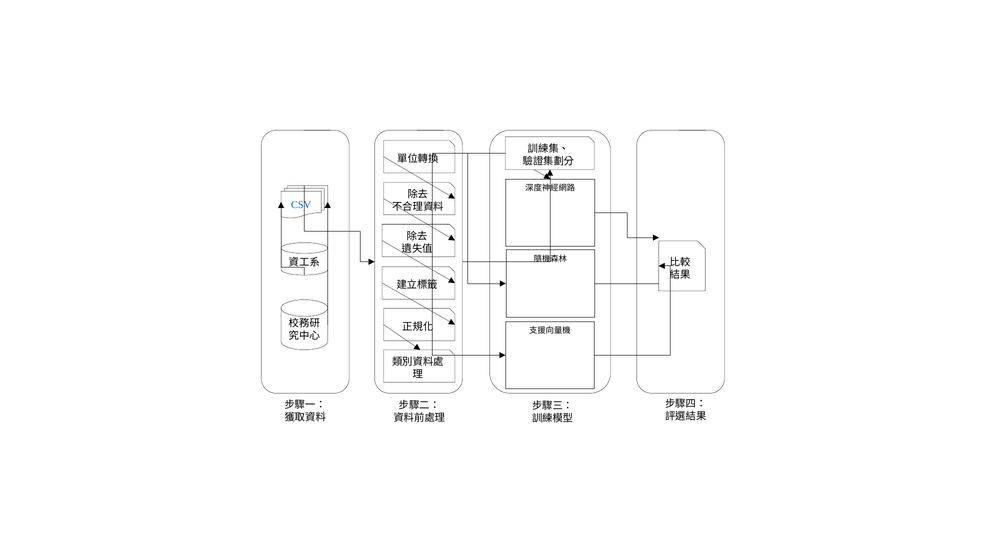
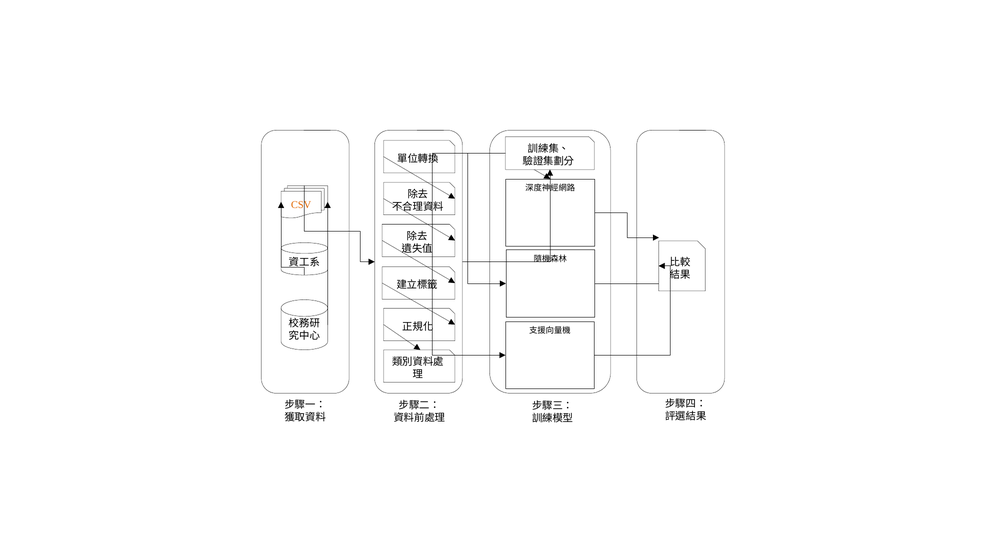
CSV colour: blue -> orange
